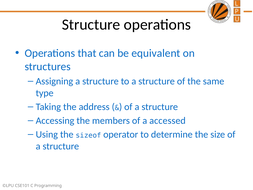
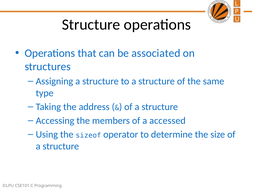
equivalent: equivalent -> associated
